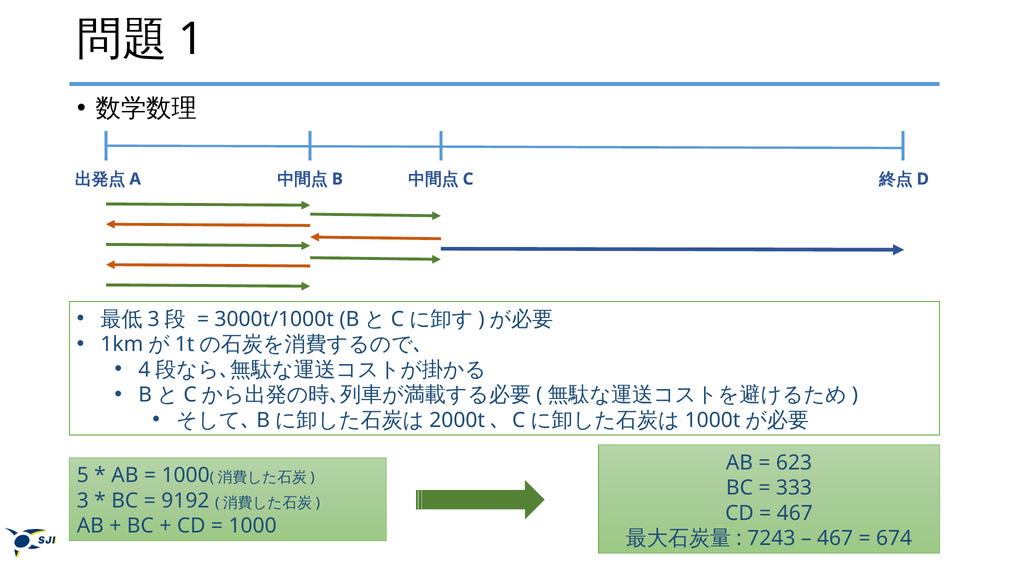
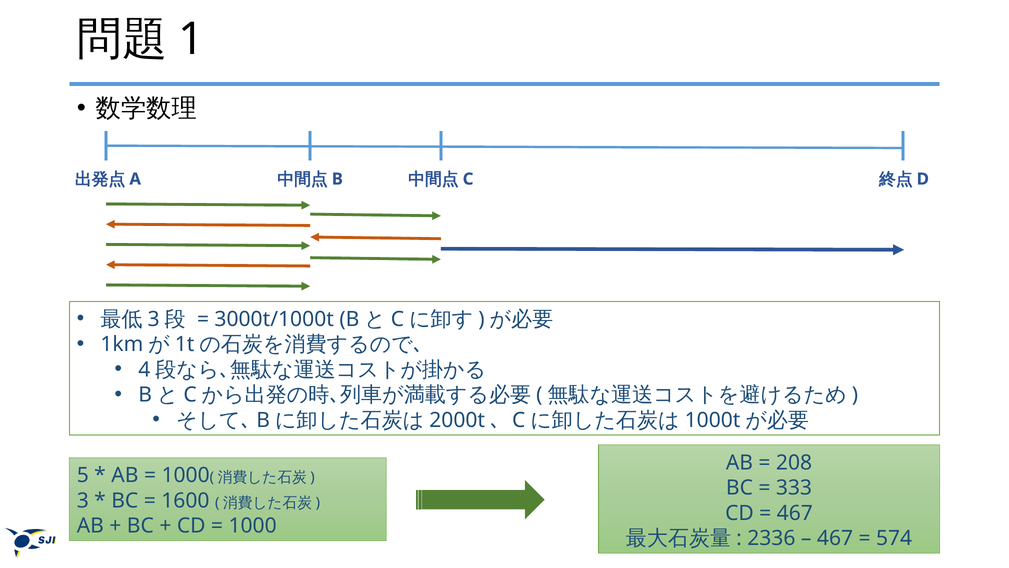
623: 623 -> 208
9192: 9192 -> 1600
7243: 7243 -> 2336
674: 674 -> 574
